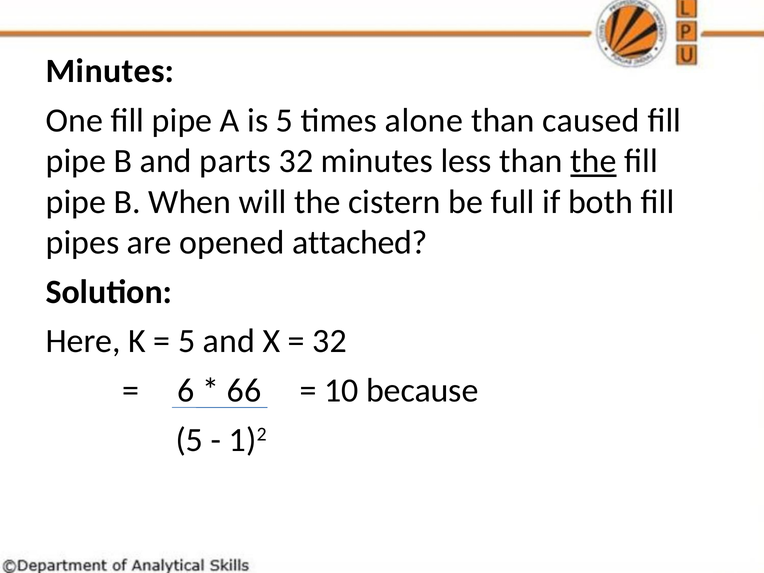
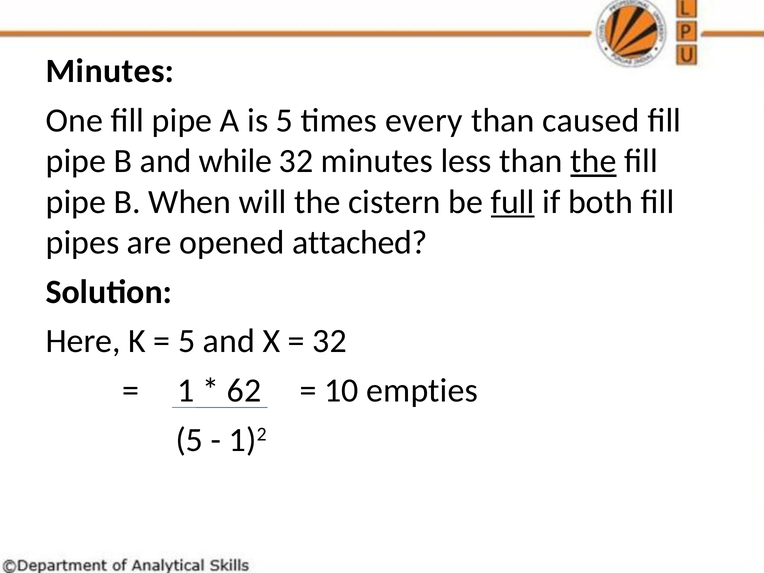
alone: alone -> every
parts: parts -> while
full underline: none -> present
6: 6 -> 1
66: 66 -> 62
because: because -> empties
